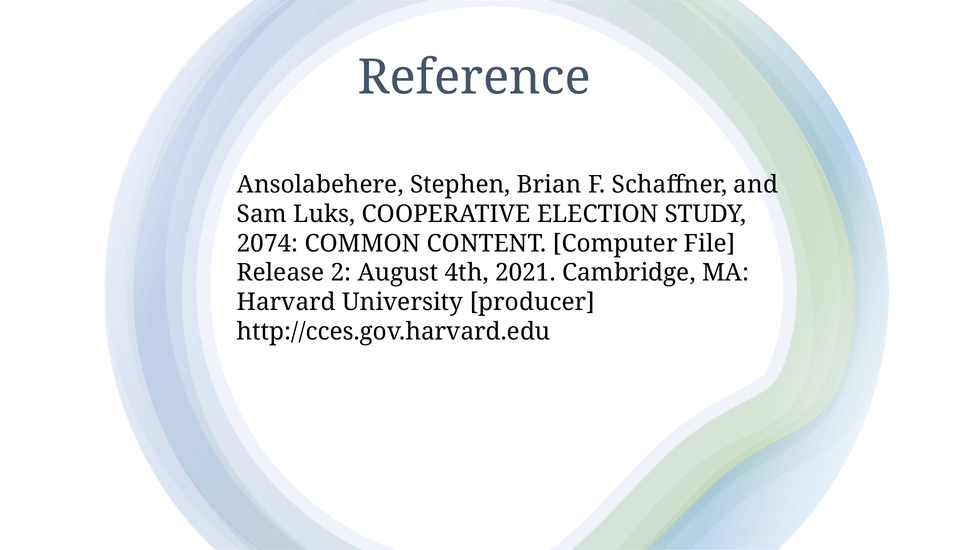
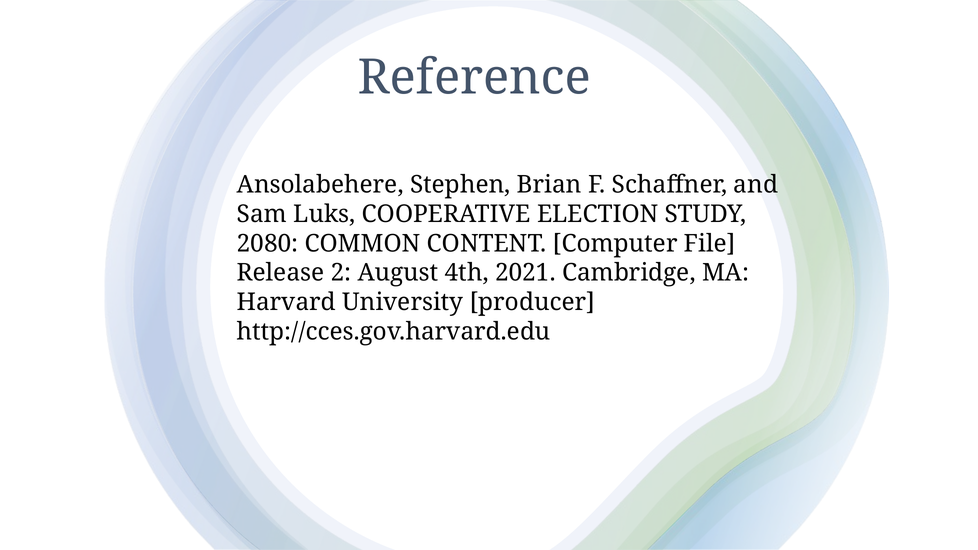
2074: 2074 -> 2080
